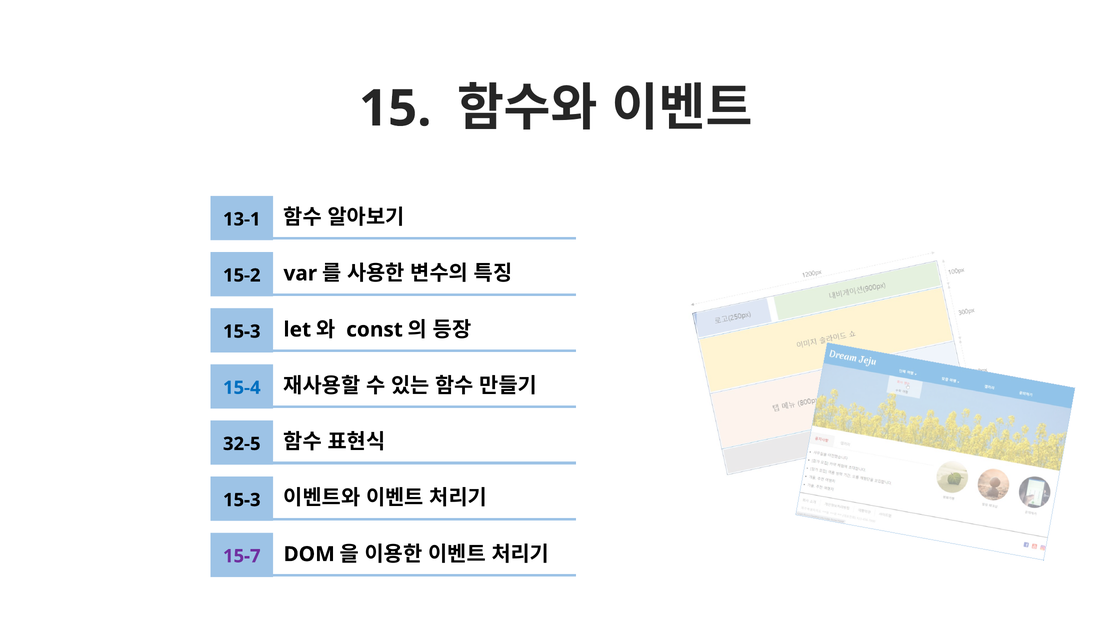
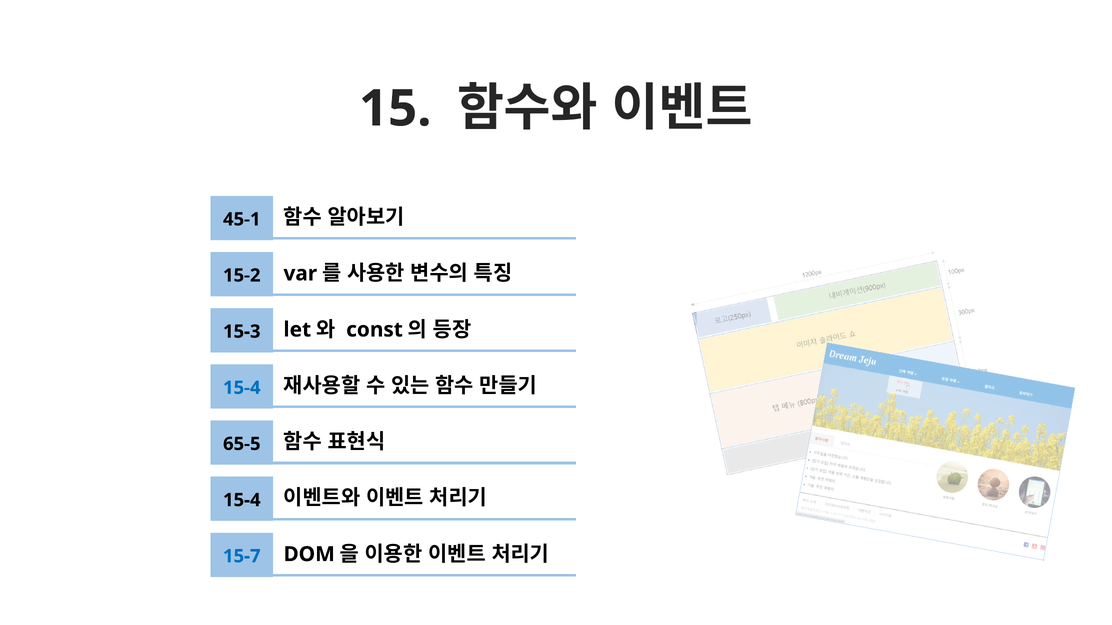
13-1: 13-1 -> 45-1
32-5: 32-5 -> 65-5
15-3 at (242, 500): 15-3 -> 15-4
15-7 colour: purple -> blue
